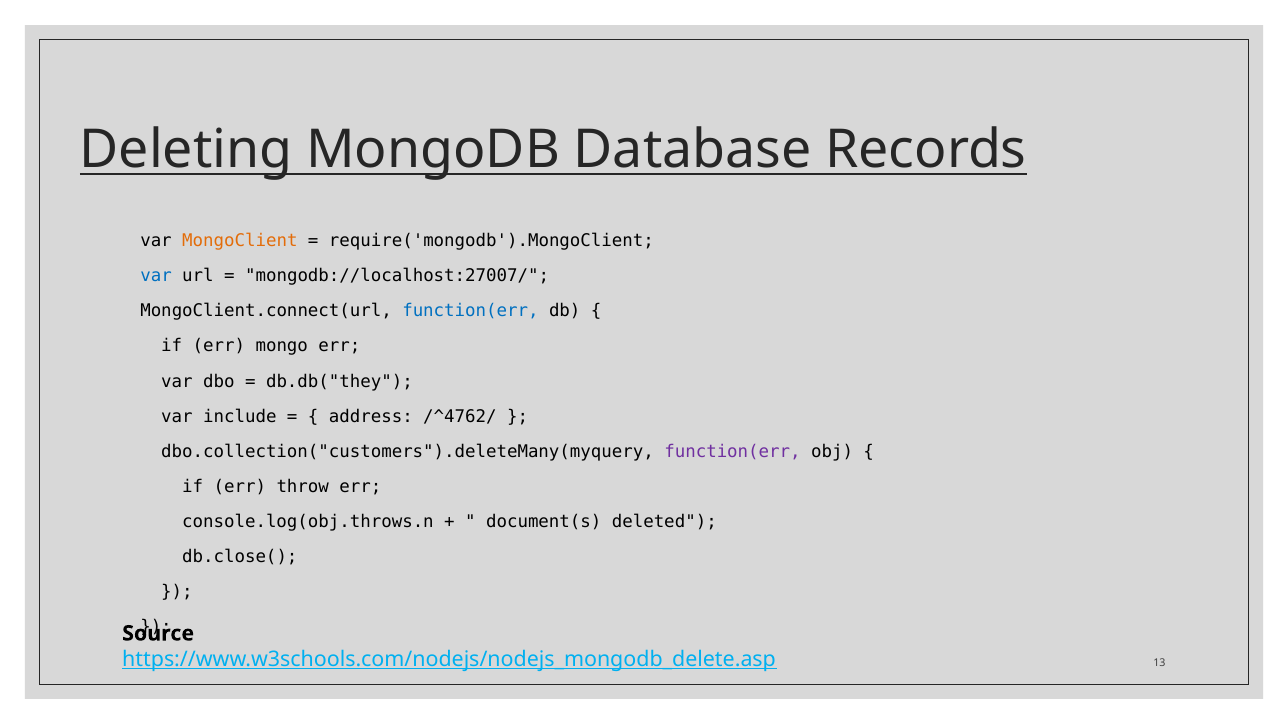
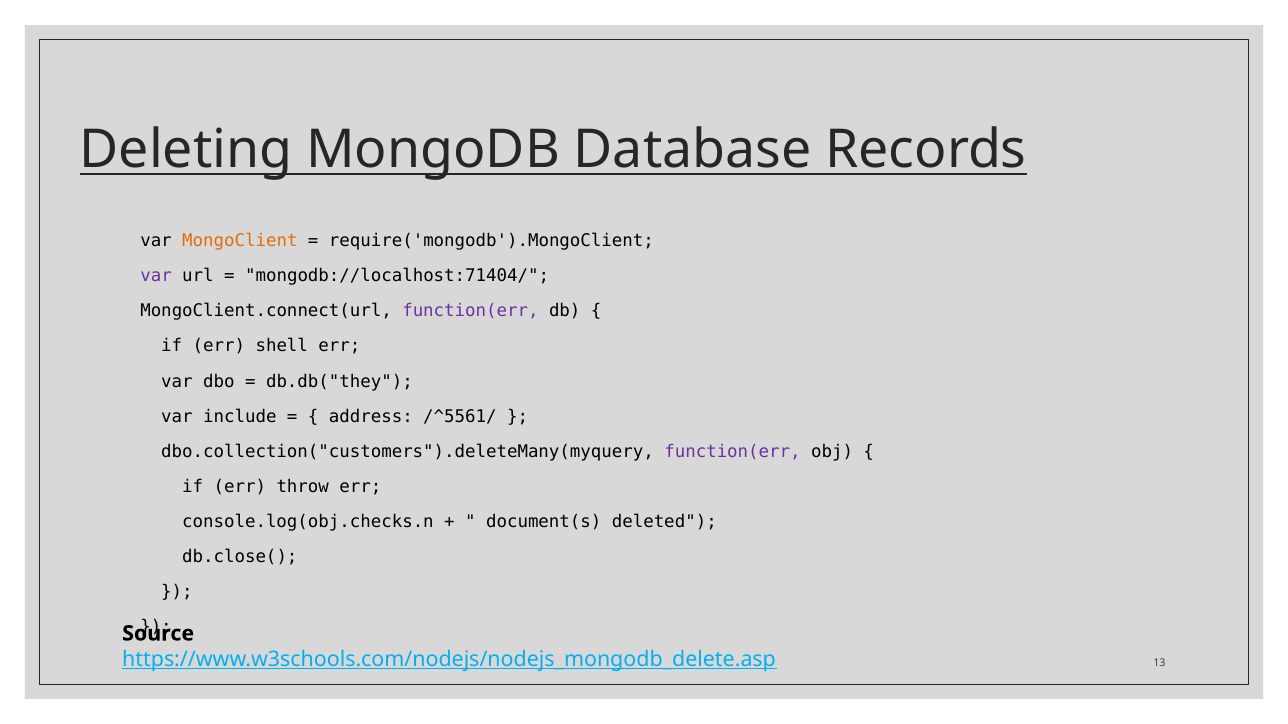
var at (156, 276) colour: blue -> purple
mongodb://localhost:27007/: mongodb://localhost:27007/ -> mongodb://localhost:71404/
function(err at (470, 311) colour: blue -> purple
mongo: mongo -> shell
/^4762/: /^4762/ -> /^5561/
console.log(obj.throws.n: console.log(obj.throws.n -> console.log(obj.checks.n
